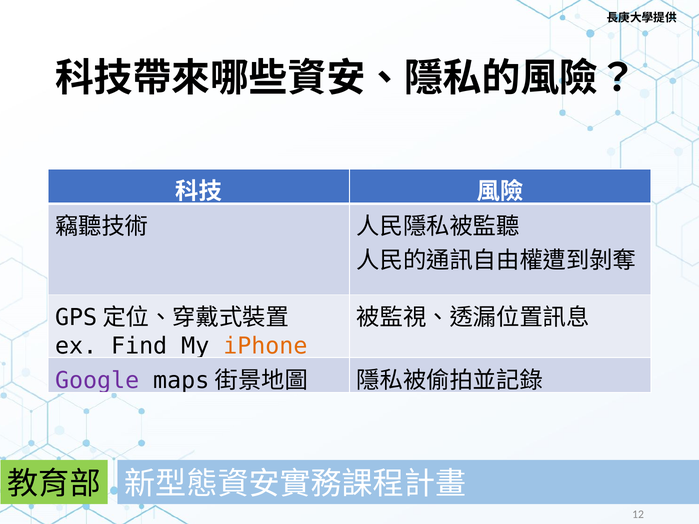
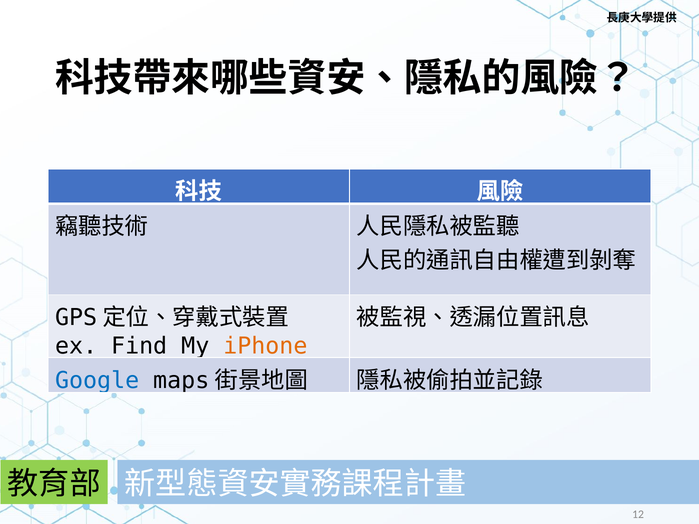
Google colour: purple -> blue
